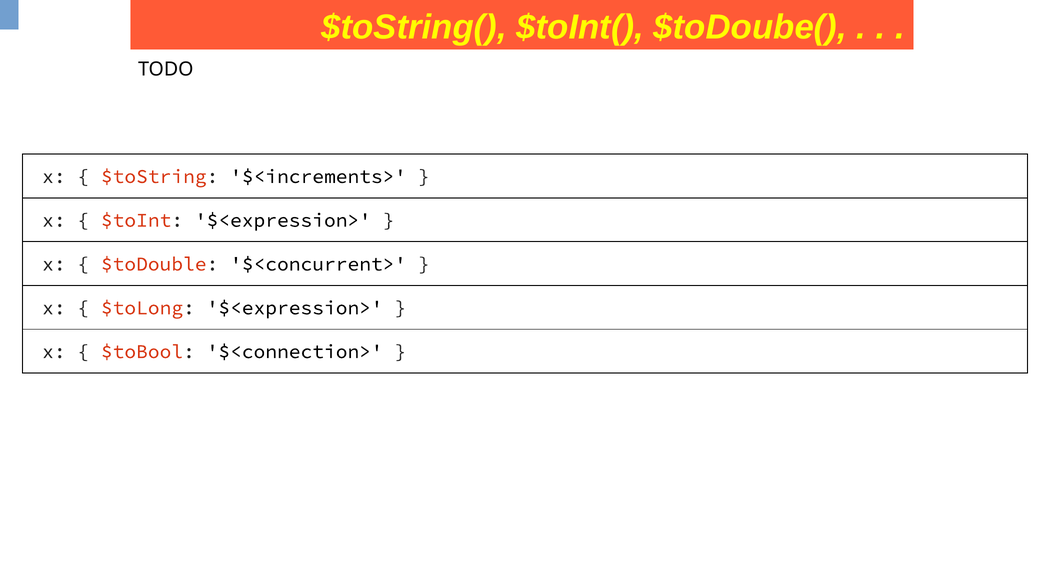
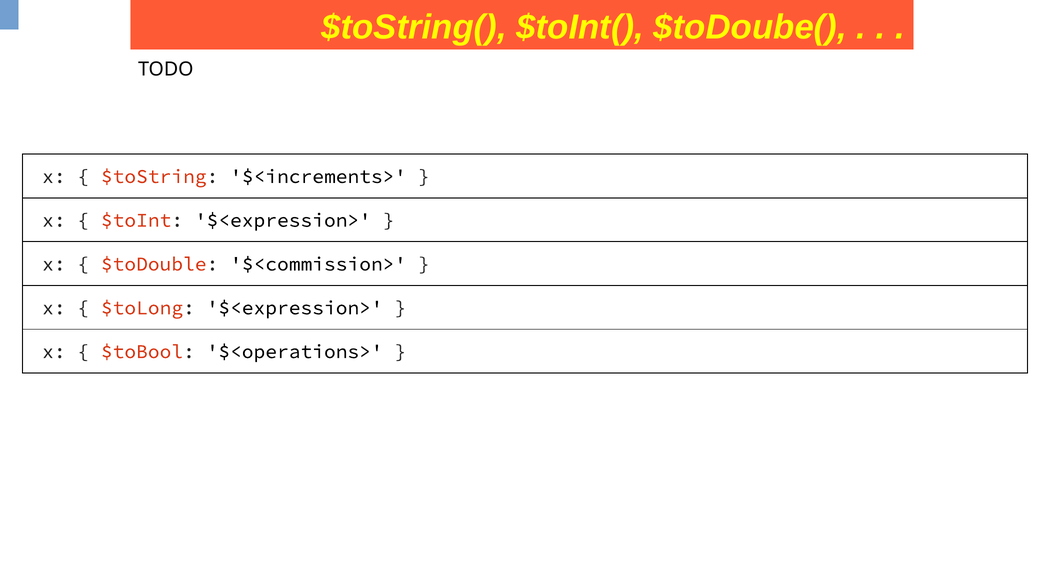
$<concurrent>: $<concurrent> -> $<commission>
$<connection>: $<connection> -> $<operations>
